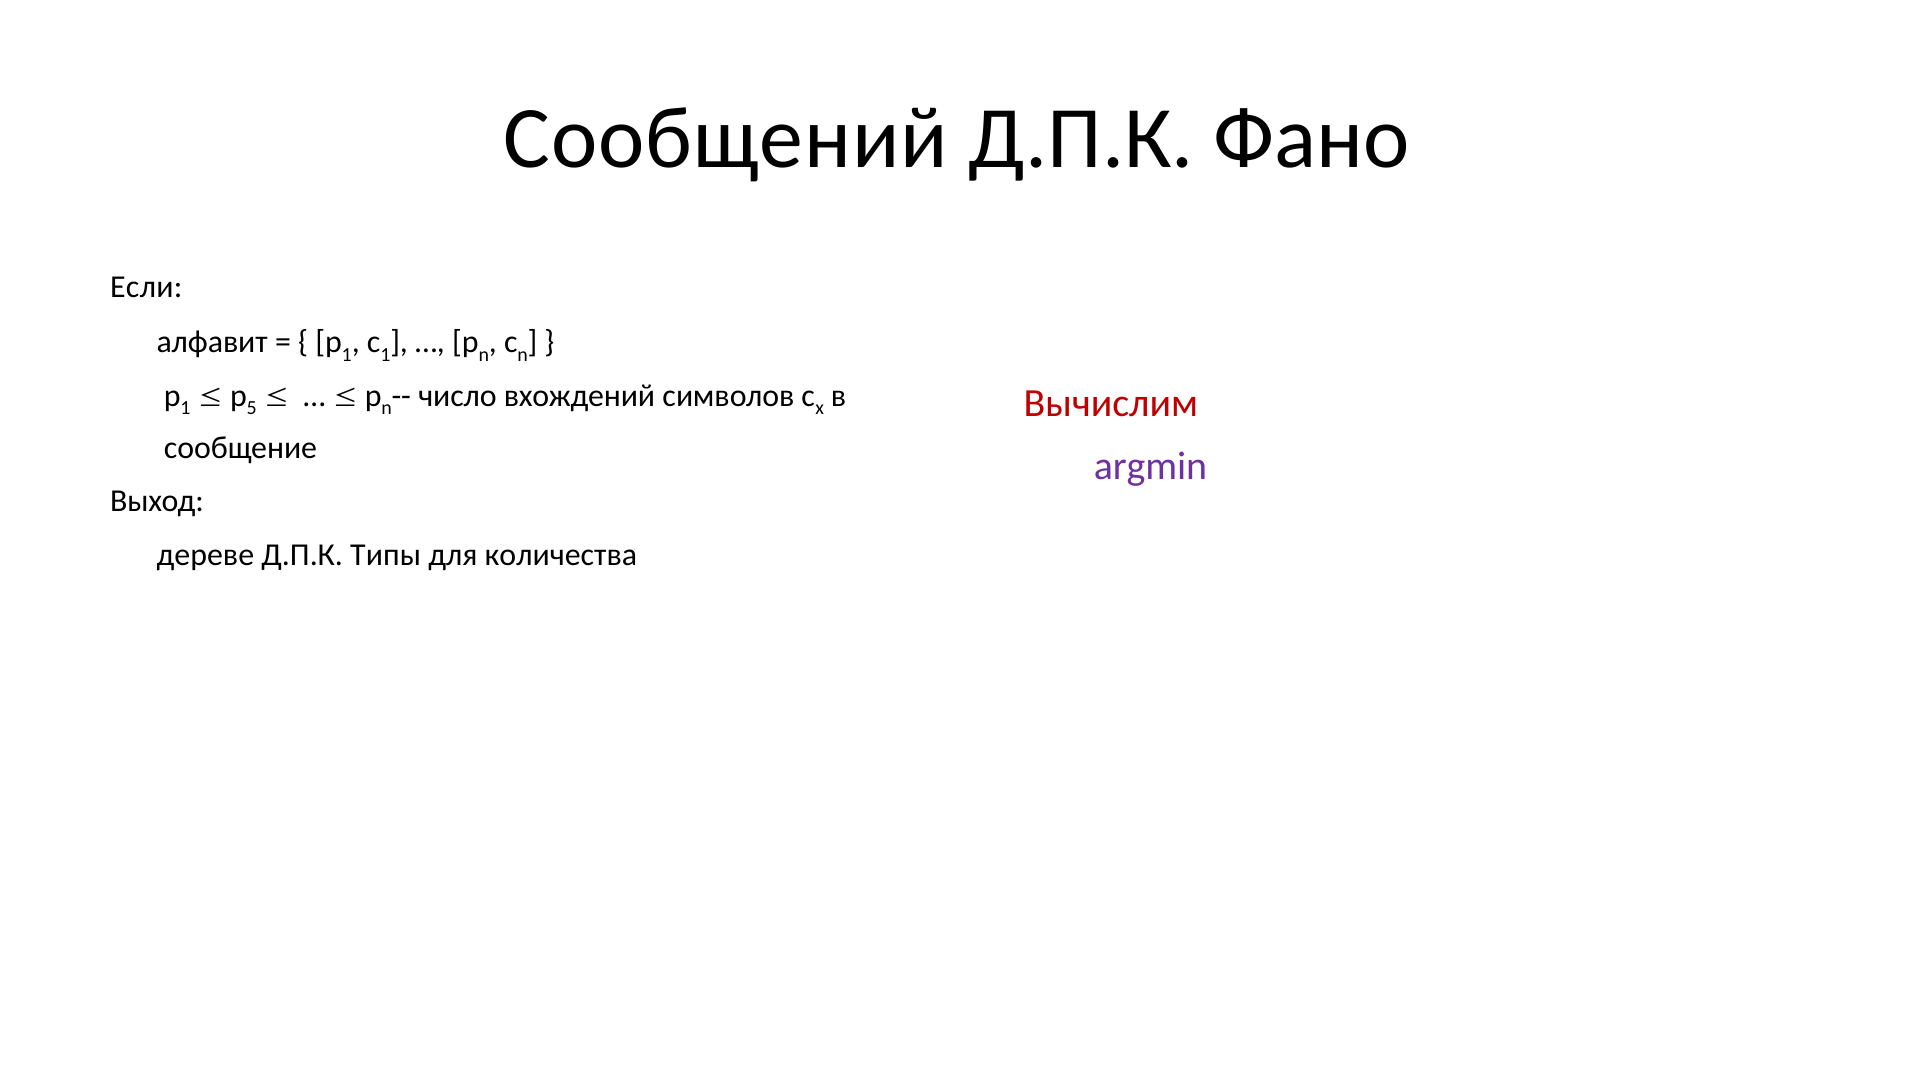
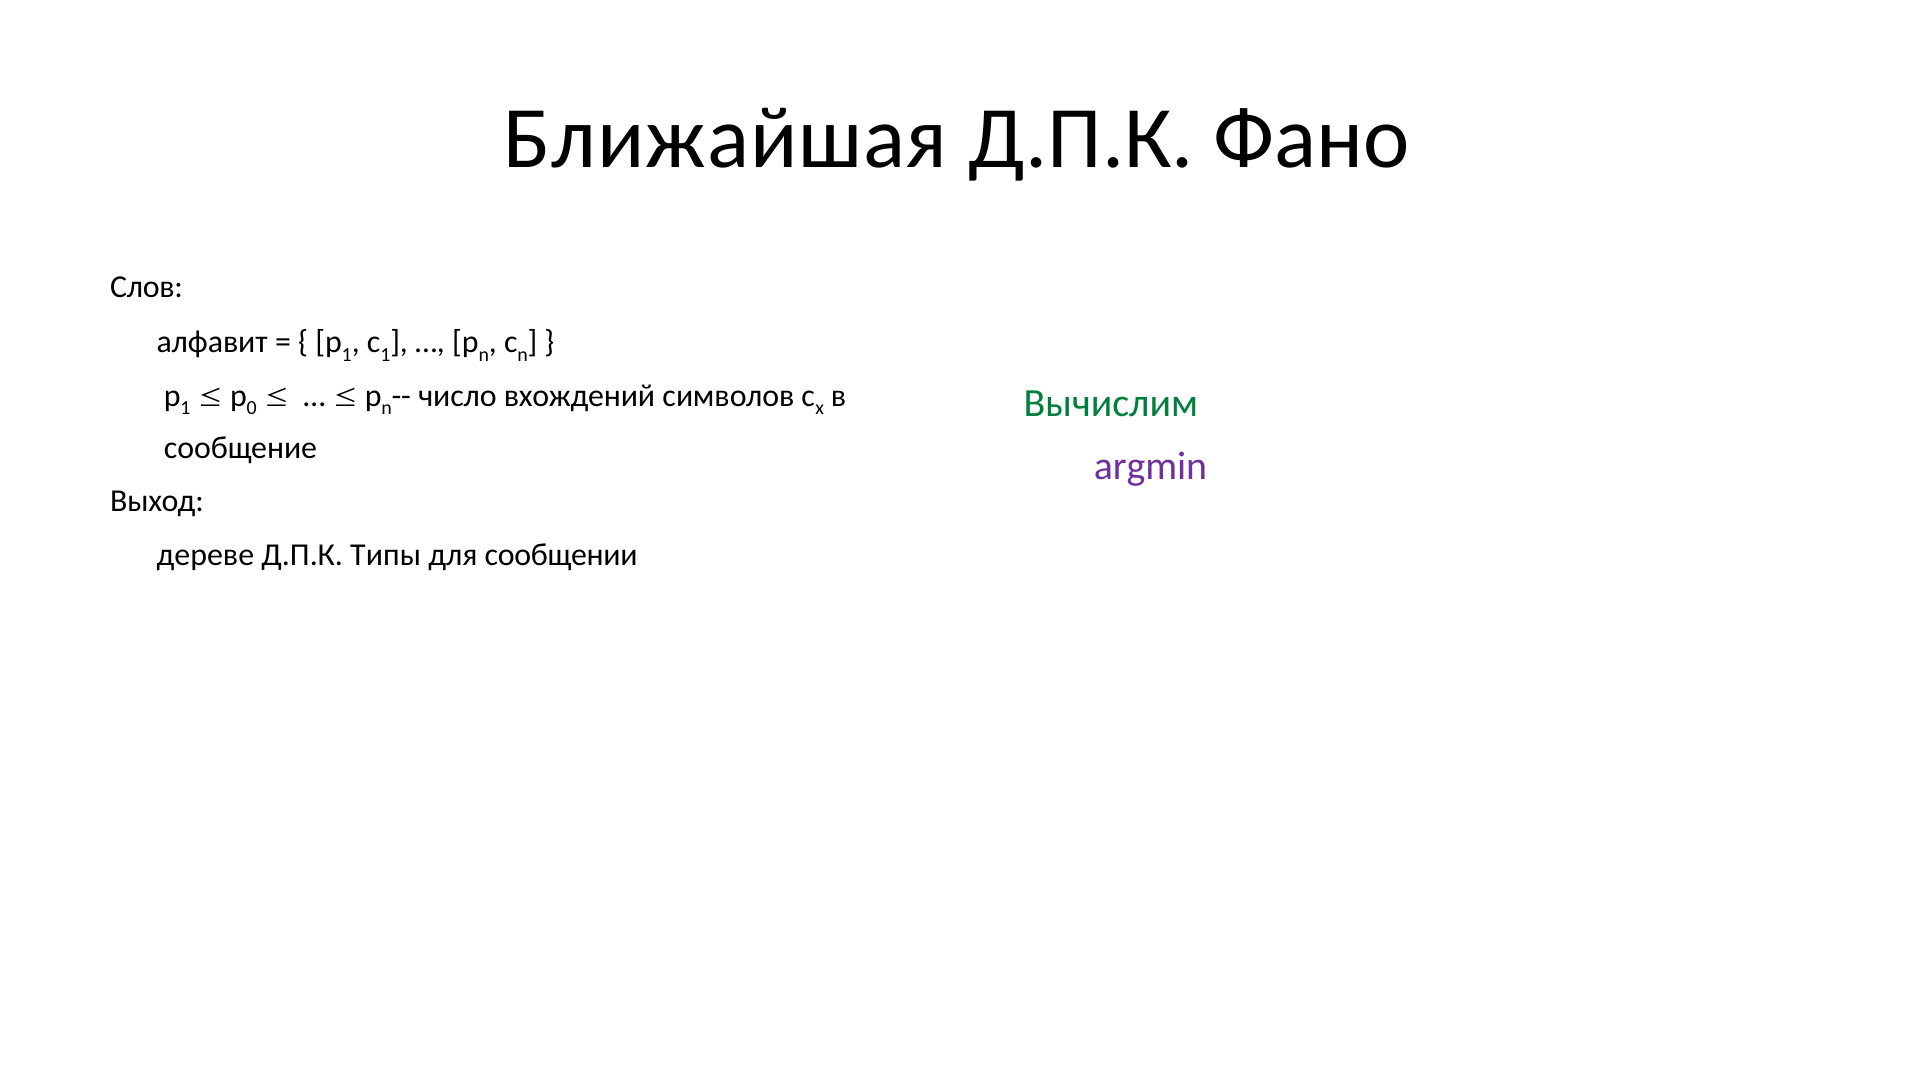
Сообщений: Сообщений -> Ближайшая
Если at (146, 288): Если -> Слов
5 at (252, 408): 5 -> 0
Вычислим colour: red -> green
количества: количества -> сообщении
